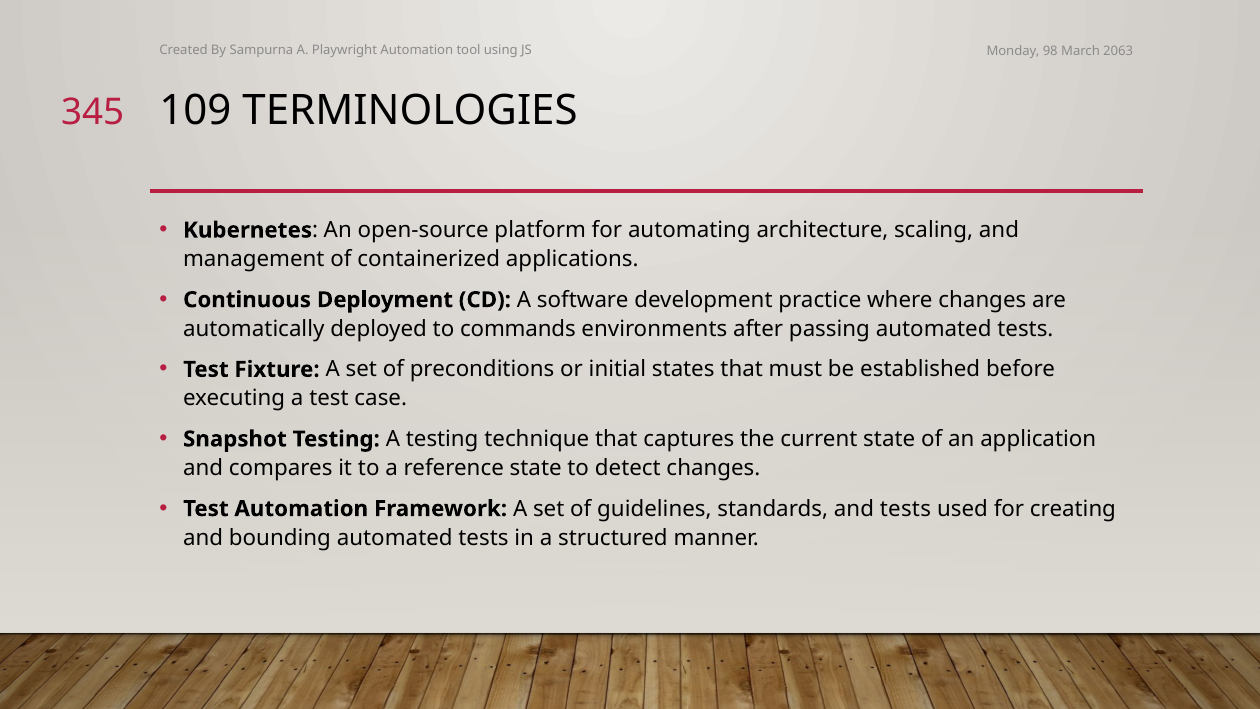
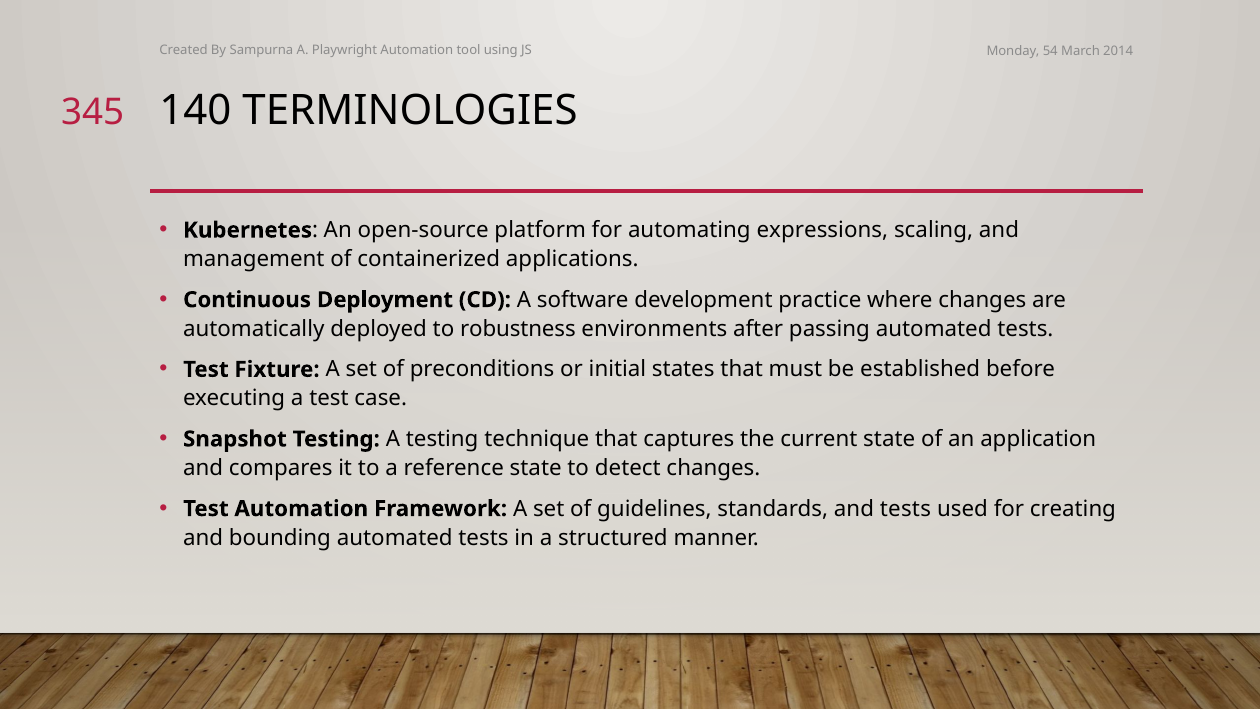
98: 98 -> 54
2063: 2063 -> 2014
109: 109 -> 140
architecture: architecture -> expressions
commands: commands -> robustness
